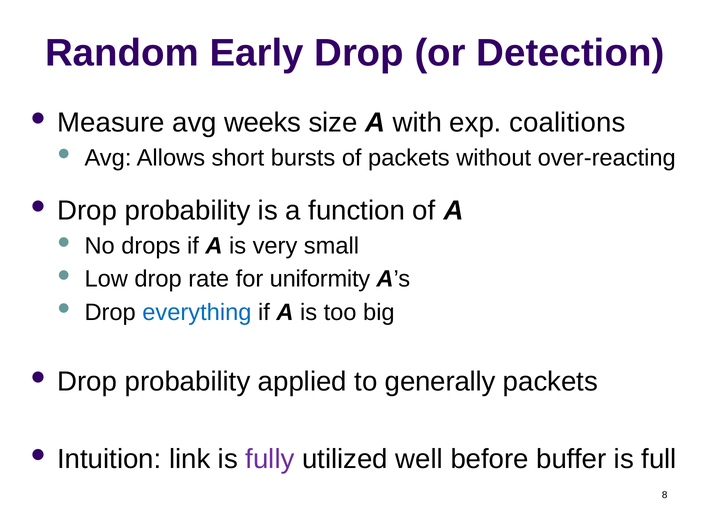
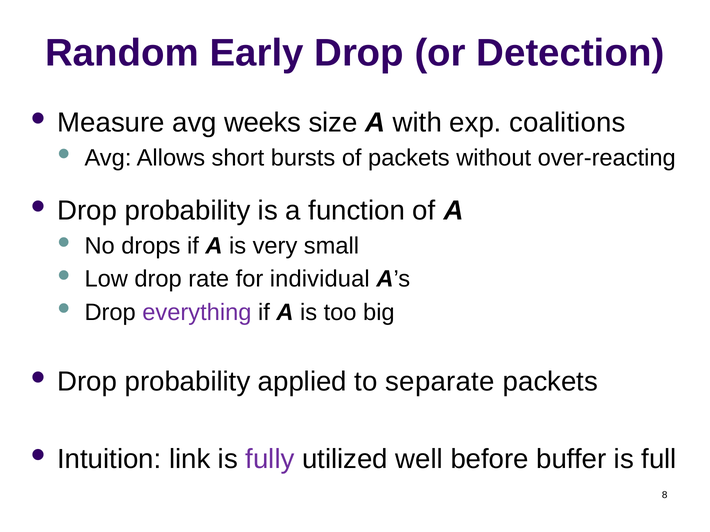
uniformity: uniformity -> individual
everything colour: blue -> purple
generally: generally -> separate
